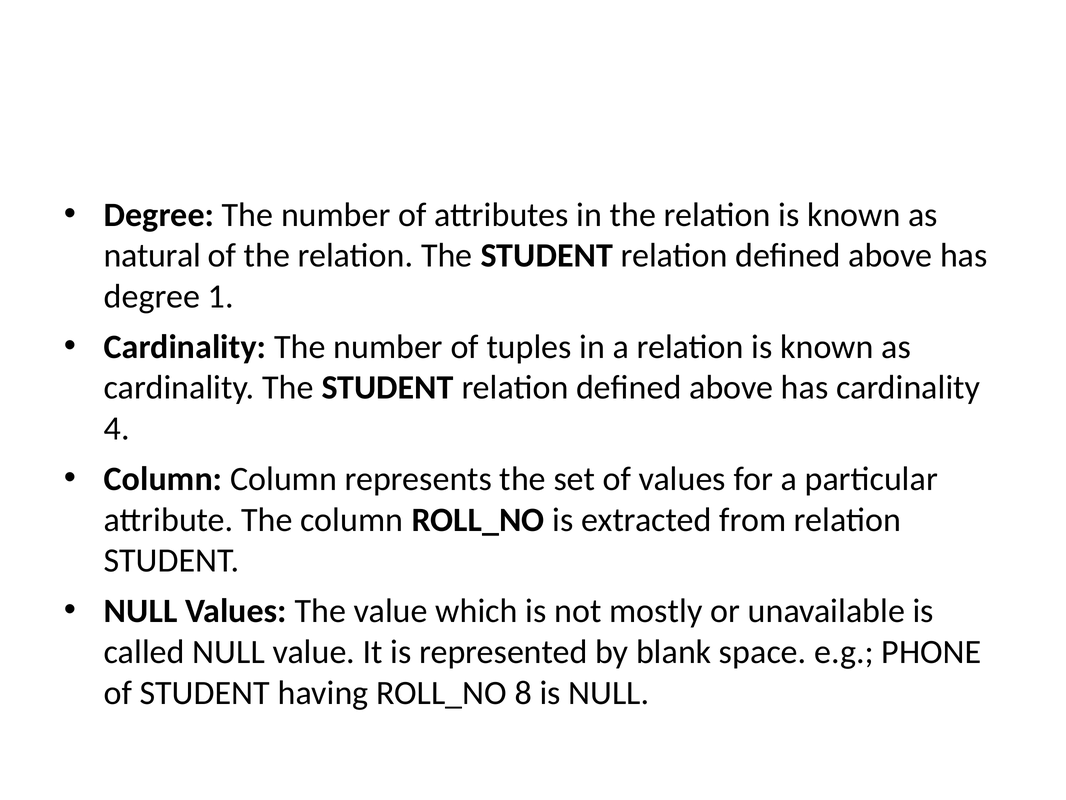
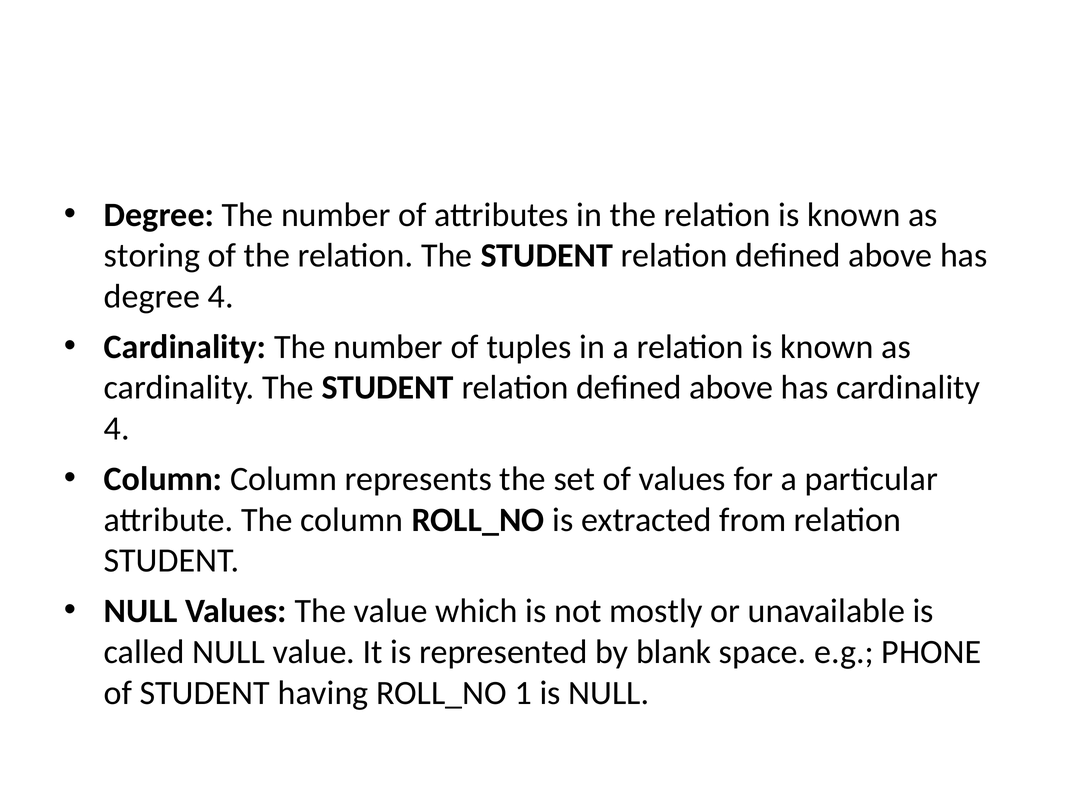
natural: natural -> storing
degree 1: 1 -> 4
8: 8 -> 1
